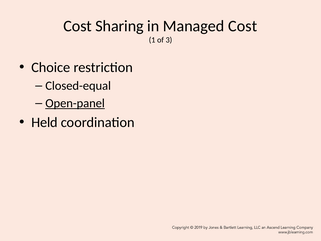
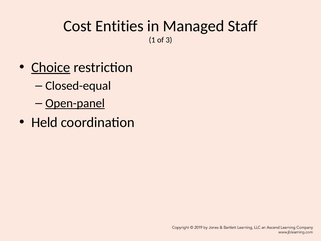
Sharing: Sharing -> Entities
Managed Cost: Cost -> Staff
Choice underline: none -> present
